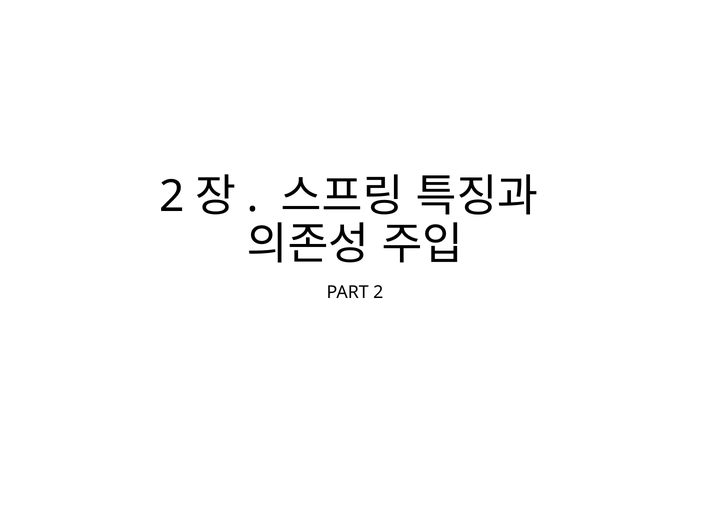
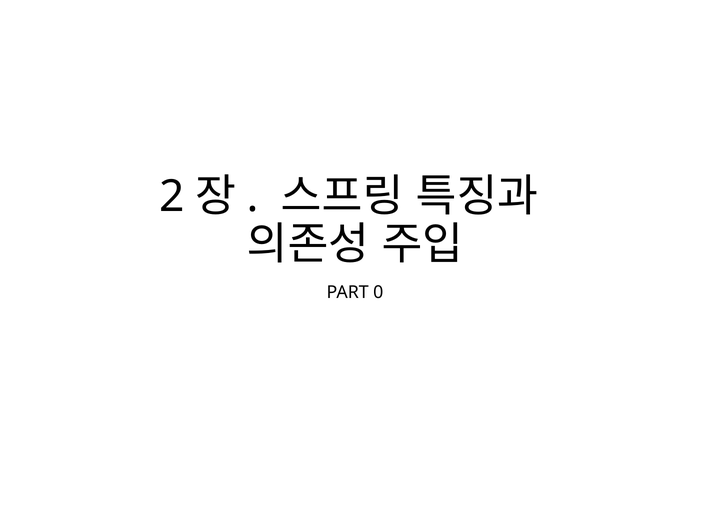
PART 2: 2 -> 0
